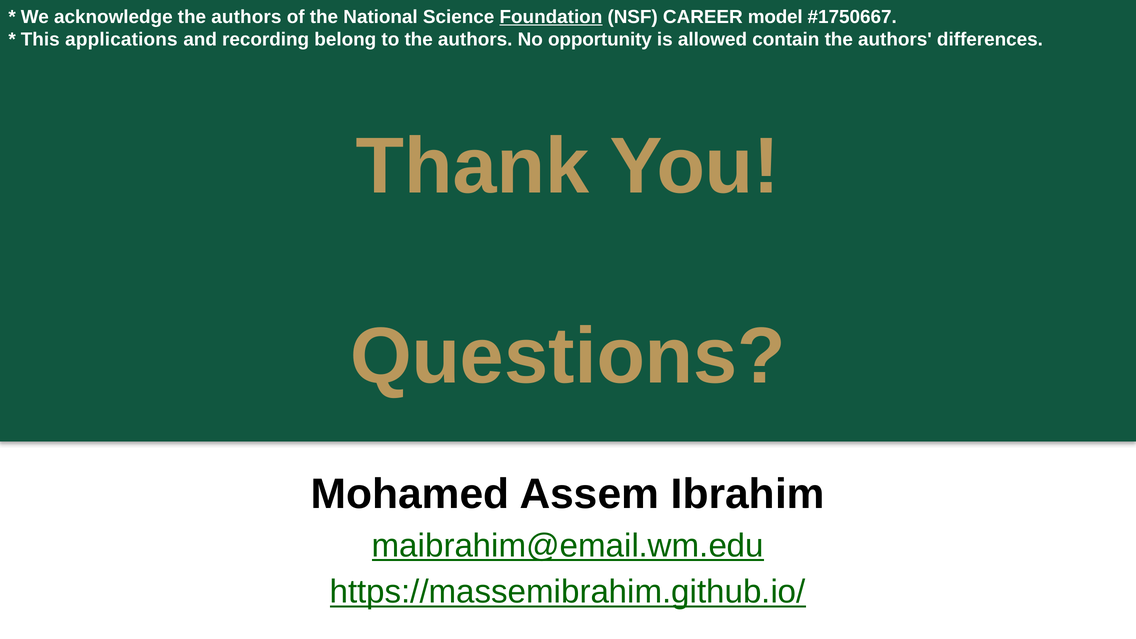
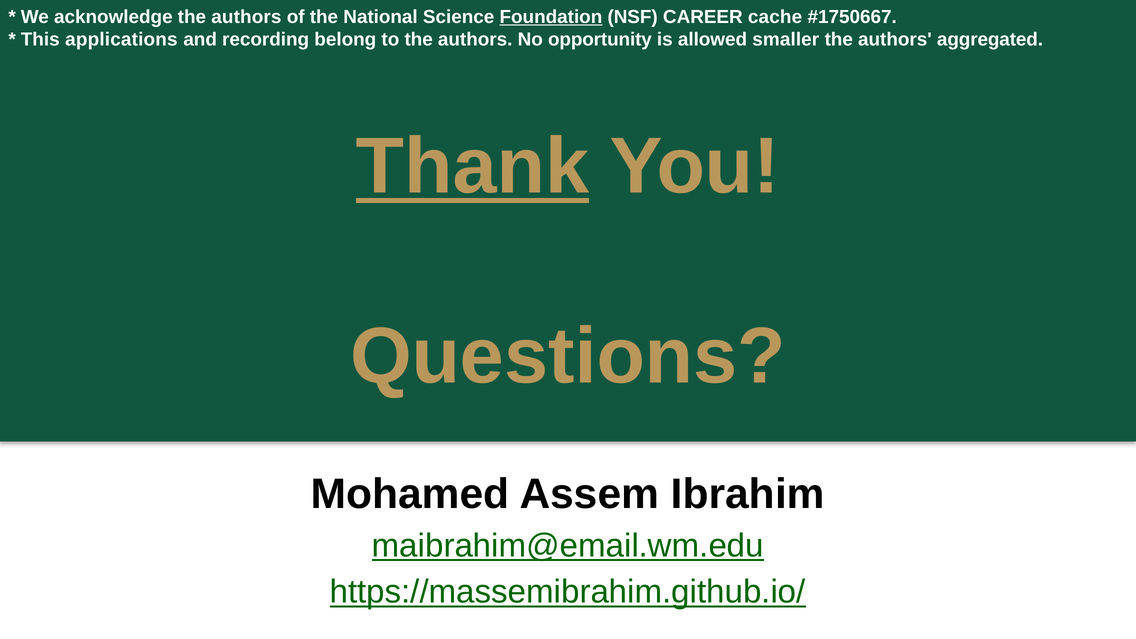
model: model -> cache
contain: contain -> smaller
differences: differences -> aggregated
Thank underline: none -> present
